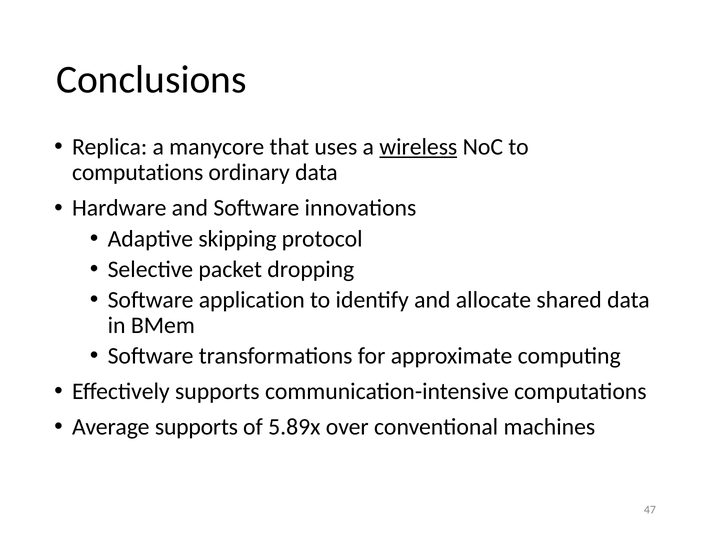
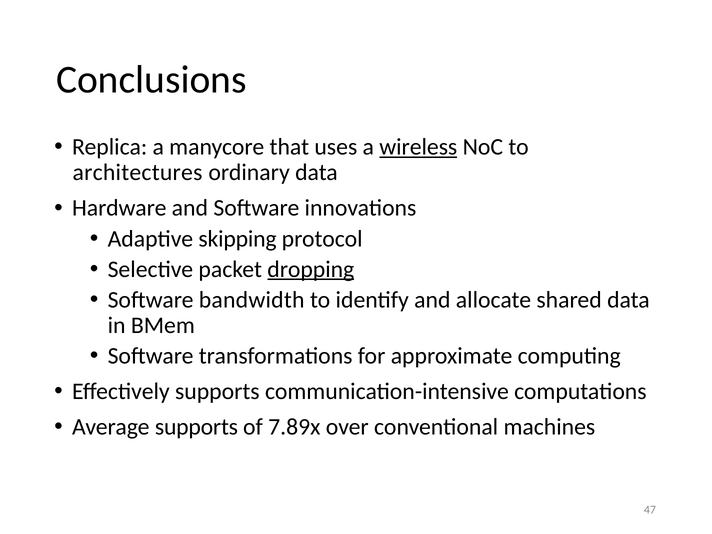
computations at (138, 173): computations -> architectures
dropping underline: none -> present
application: application -> bandwidth
5.89x: 5.89x -> 7.89x
